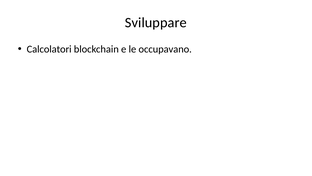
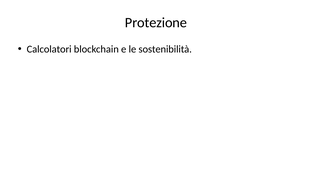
Sviluppare: Sviluppare -> Protezione
occupavano: occupavano -> sostenibilità
